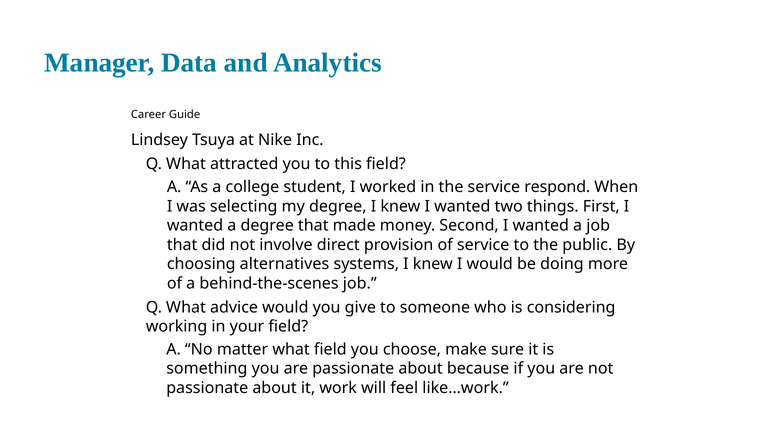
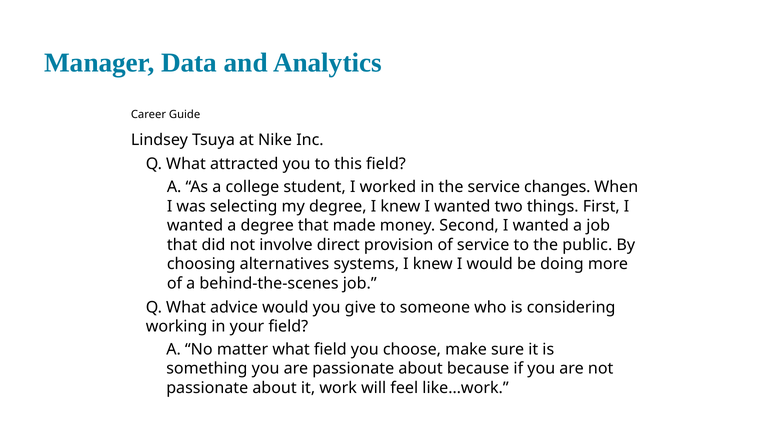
respond: respond -> changes
